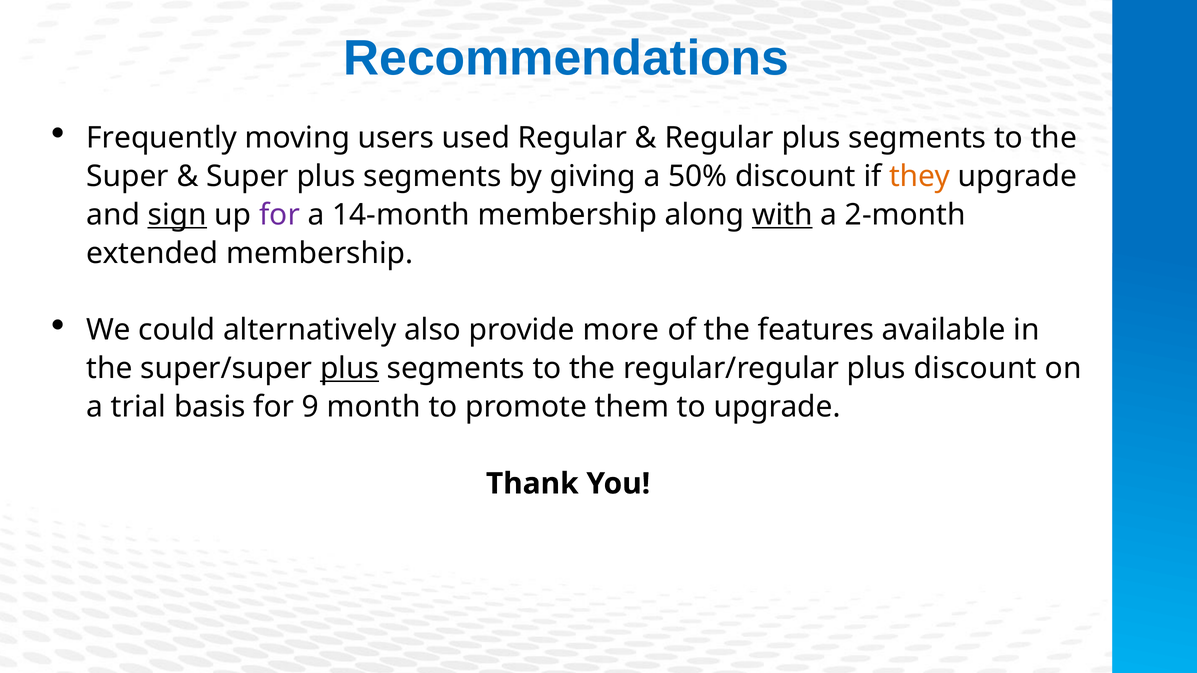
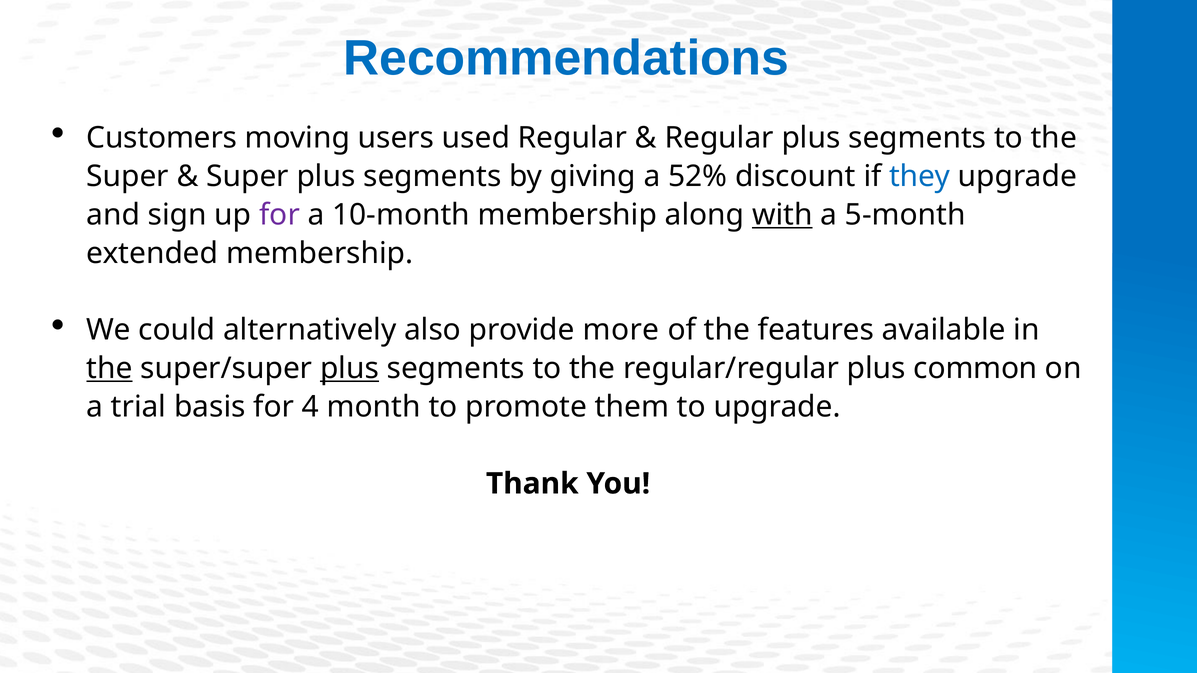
Frequently: Frequently -> Customers
50%: 50% -> 52%
they colour: orange -> blue
sign underline: present -> none
14-month: 14-month -> 10-month
2-month: 2-month -> 5-month
the at (109, 369) underline: none -> present
plus discount: discount -> common
9: 9 -> 4
